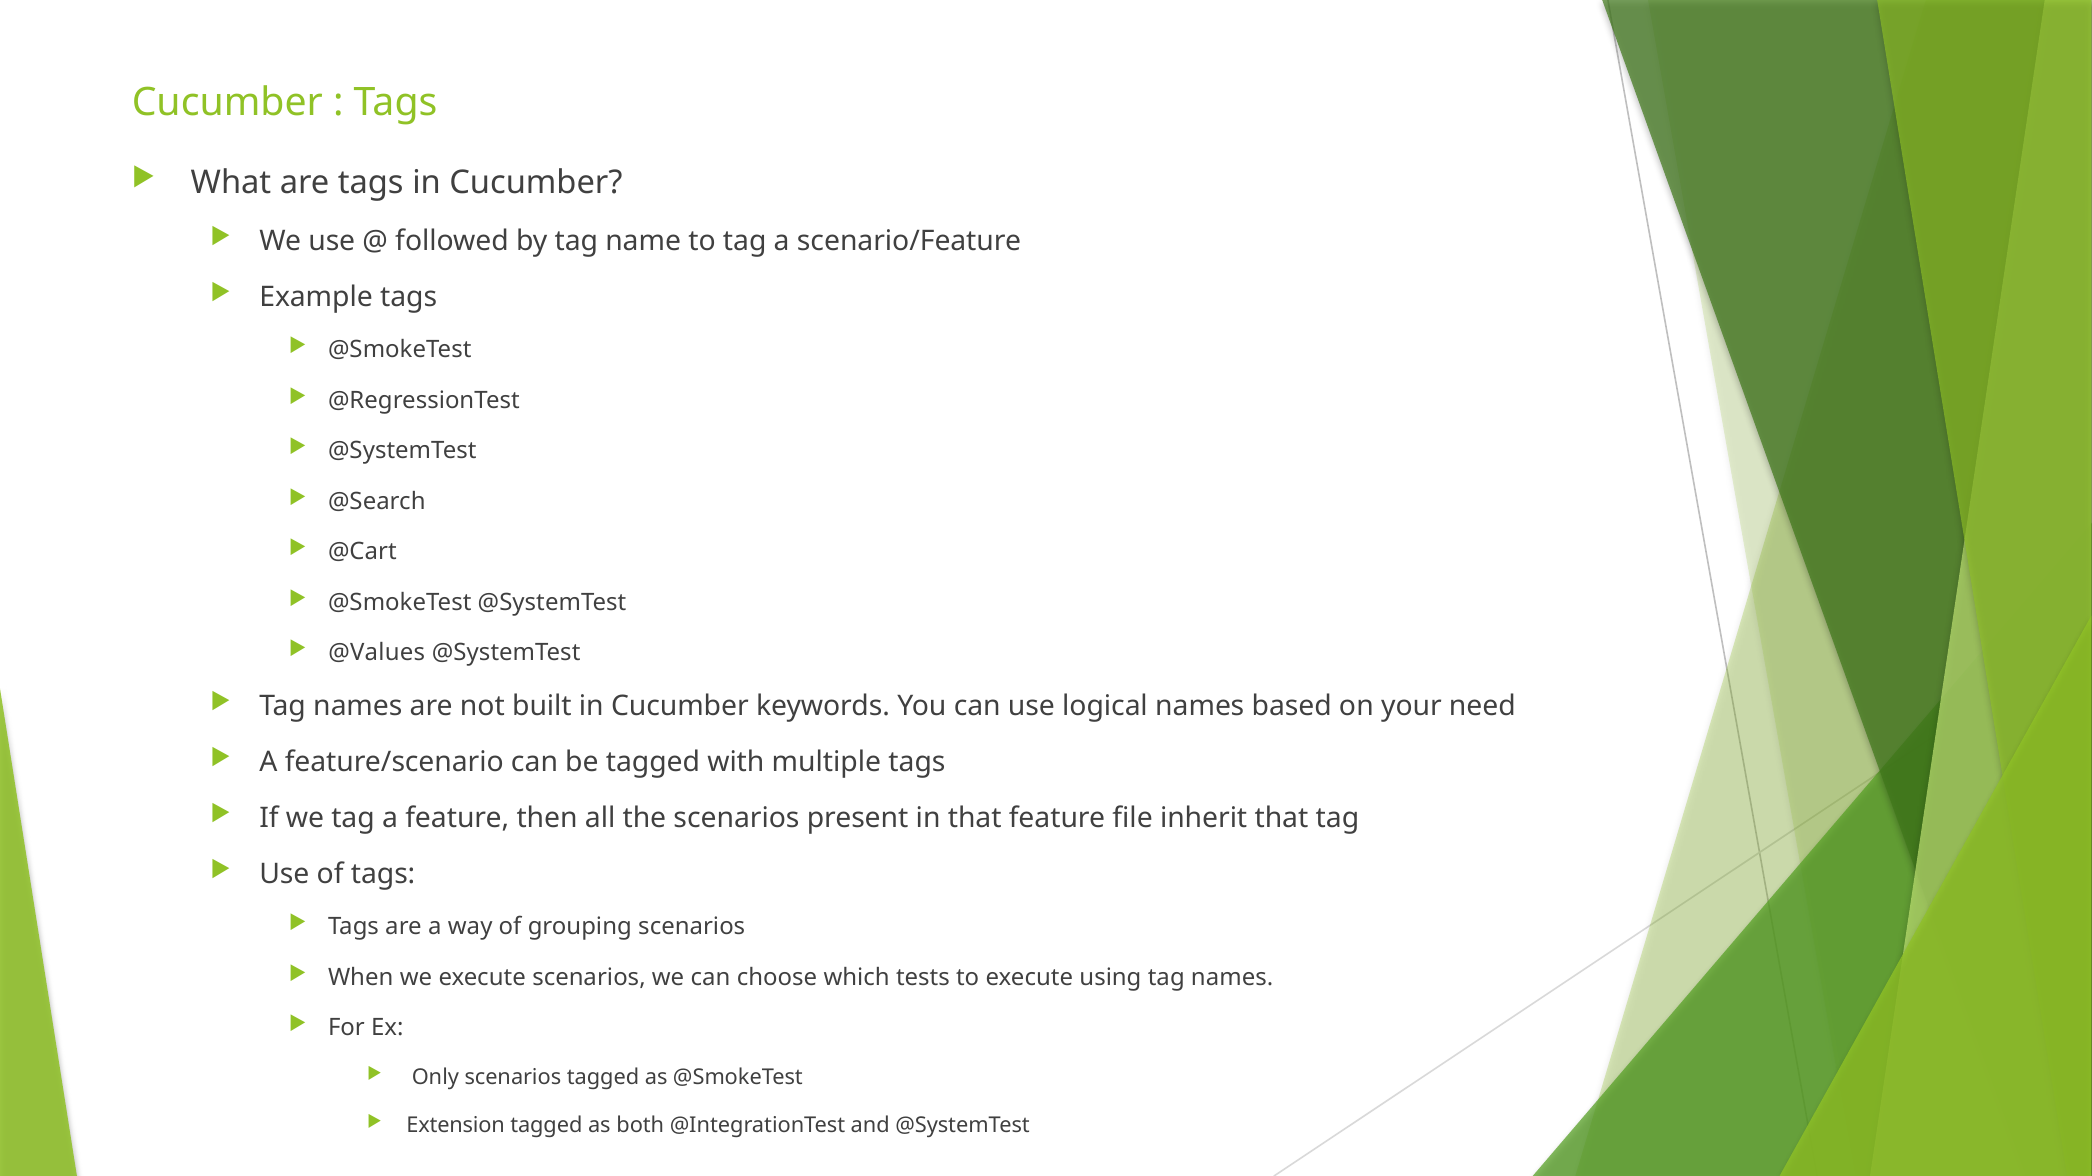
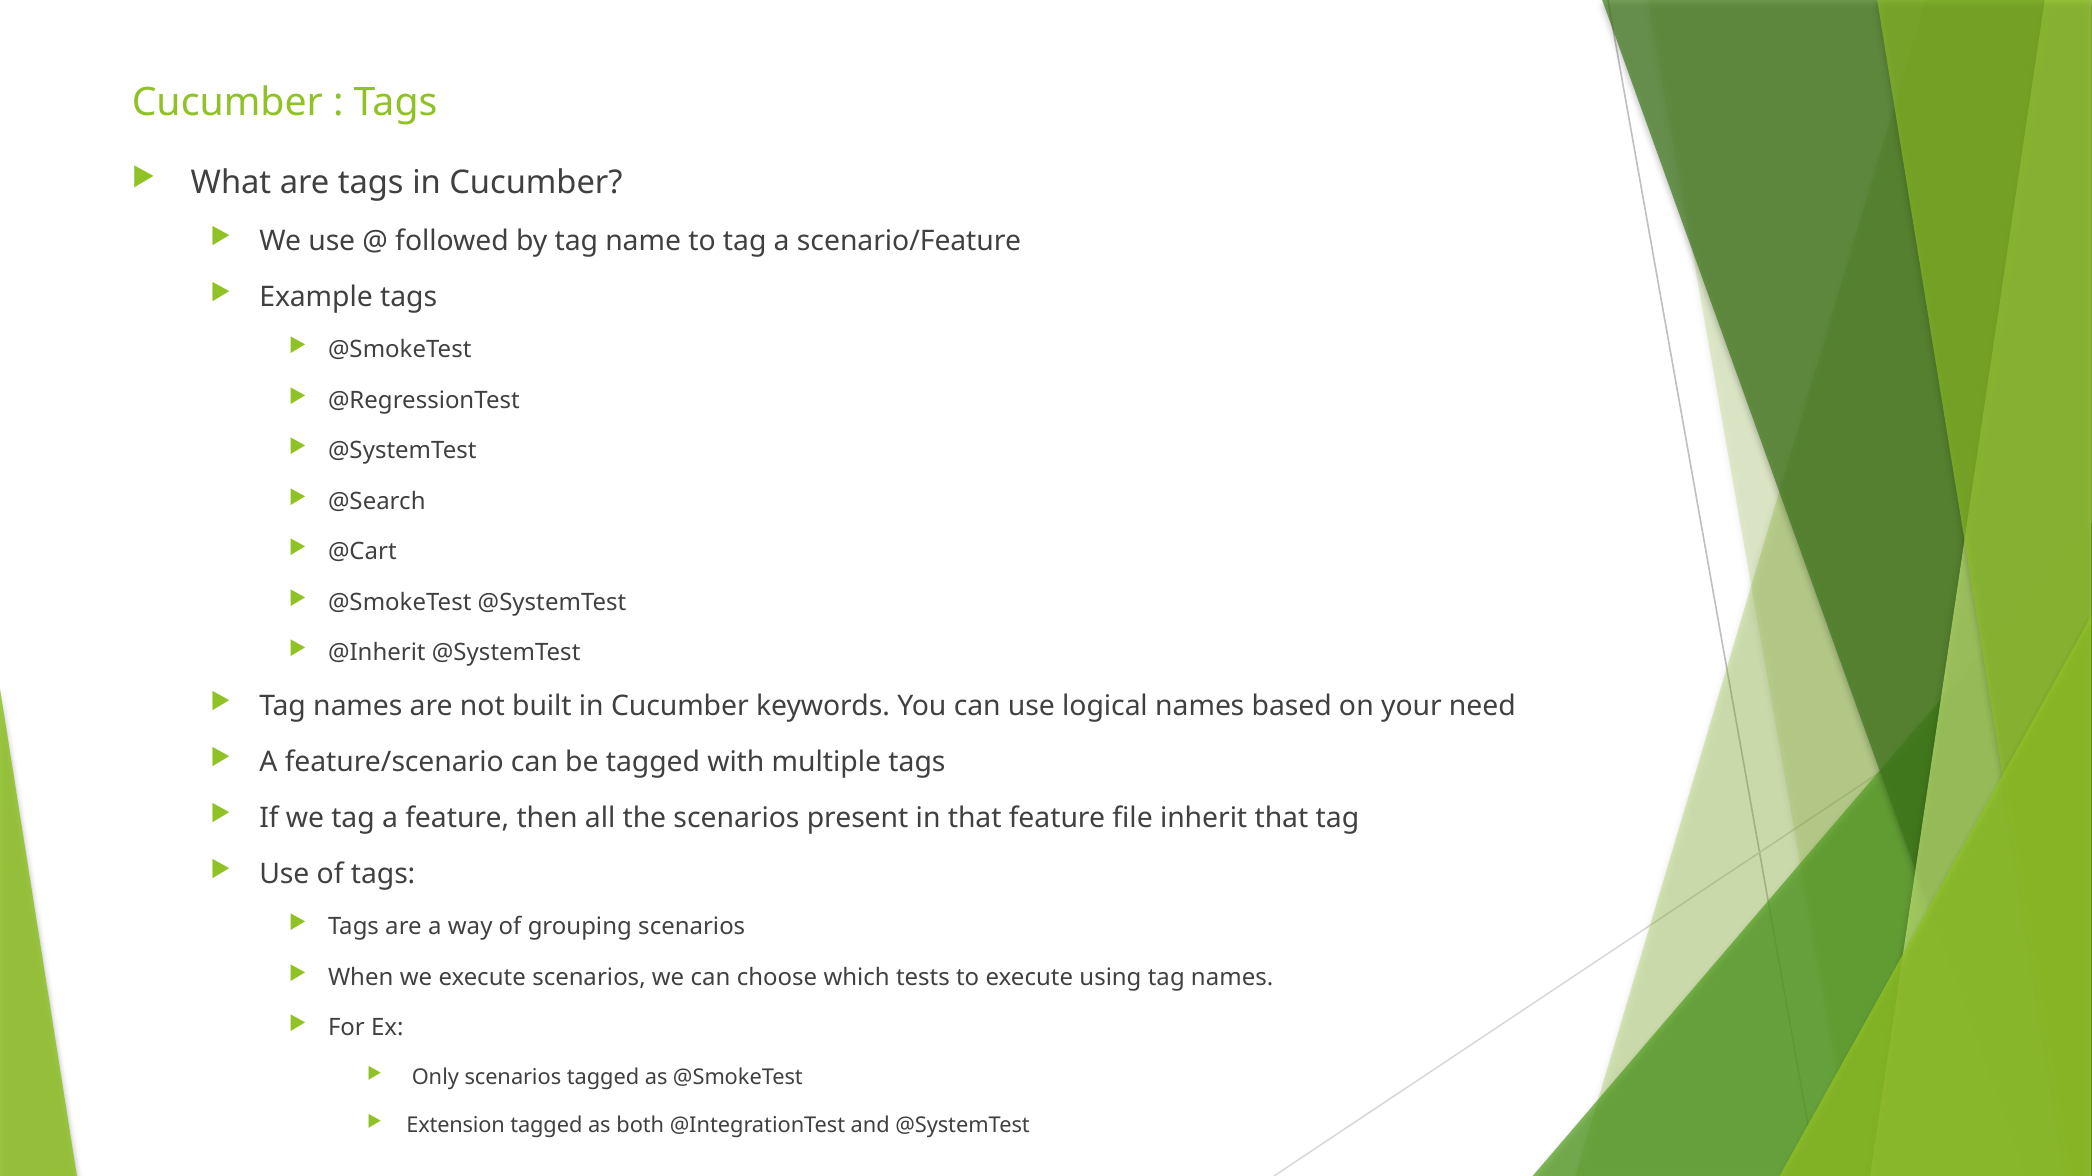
@Values: @Values -> @Inherit
